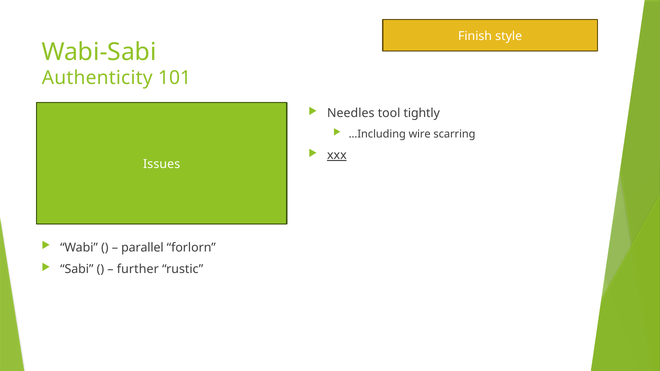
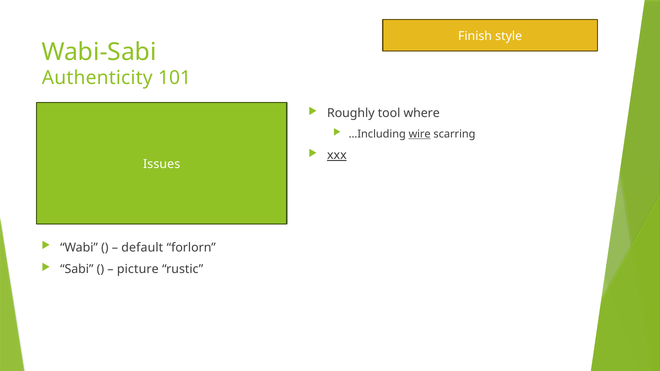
Needles: Needles -> Roughly
tightly: tightly -> where
wire underline: none -> present
parallel: parallel -> default
further: further -> picture
